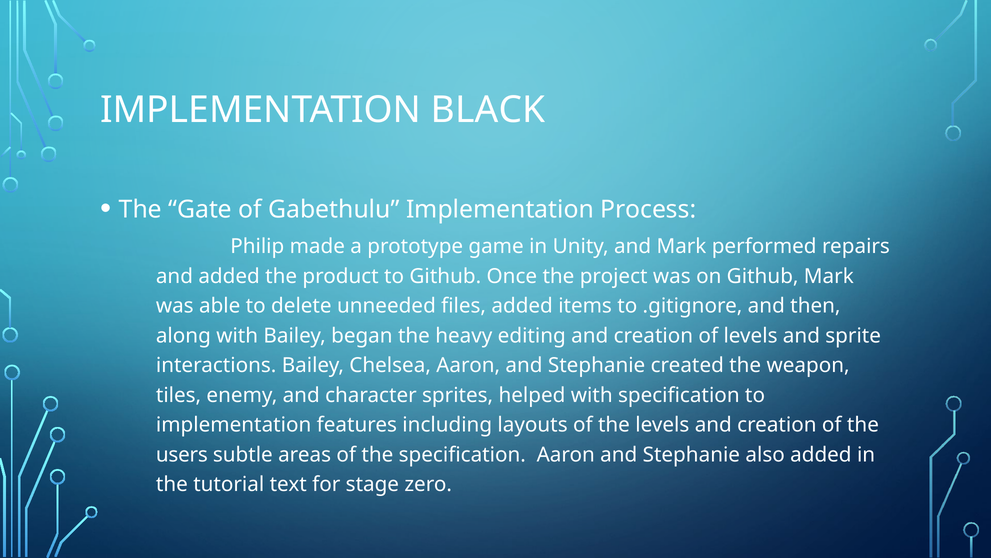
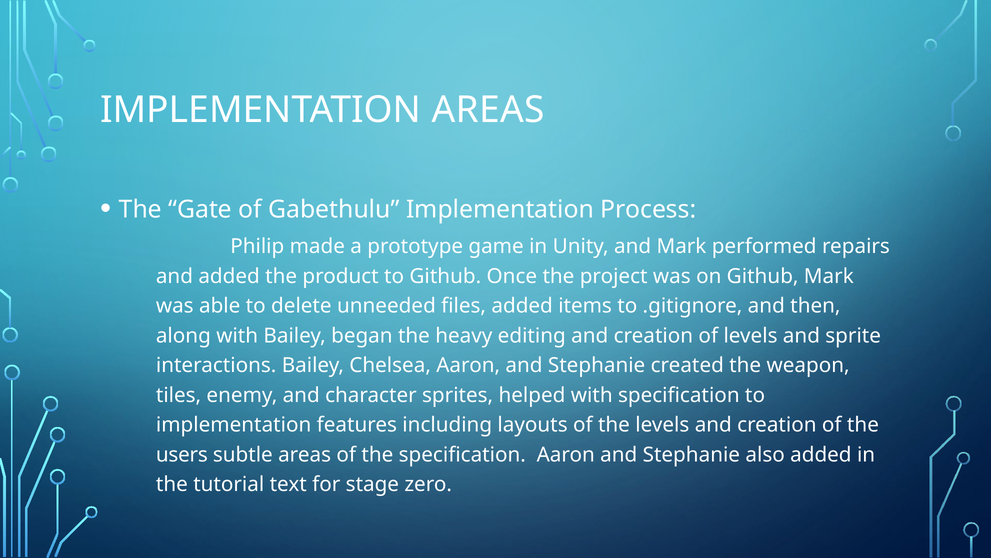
IMPLEMENTATION BLACK: BLACK -> AREAS
